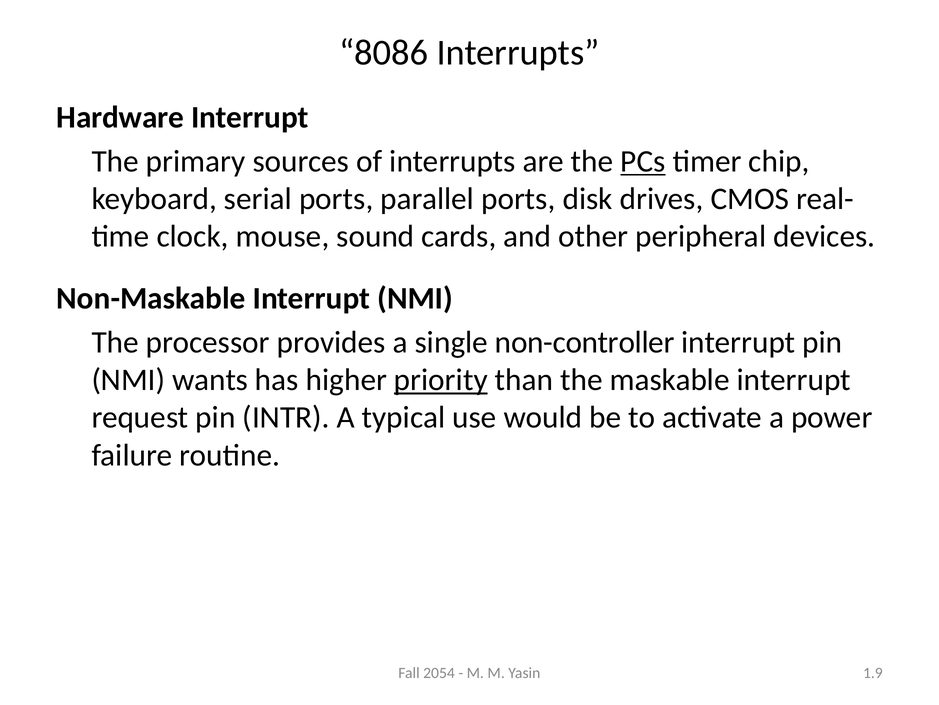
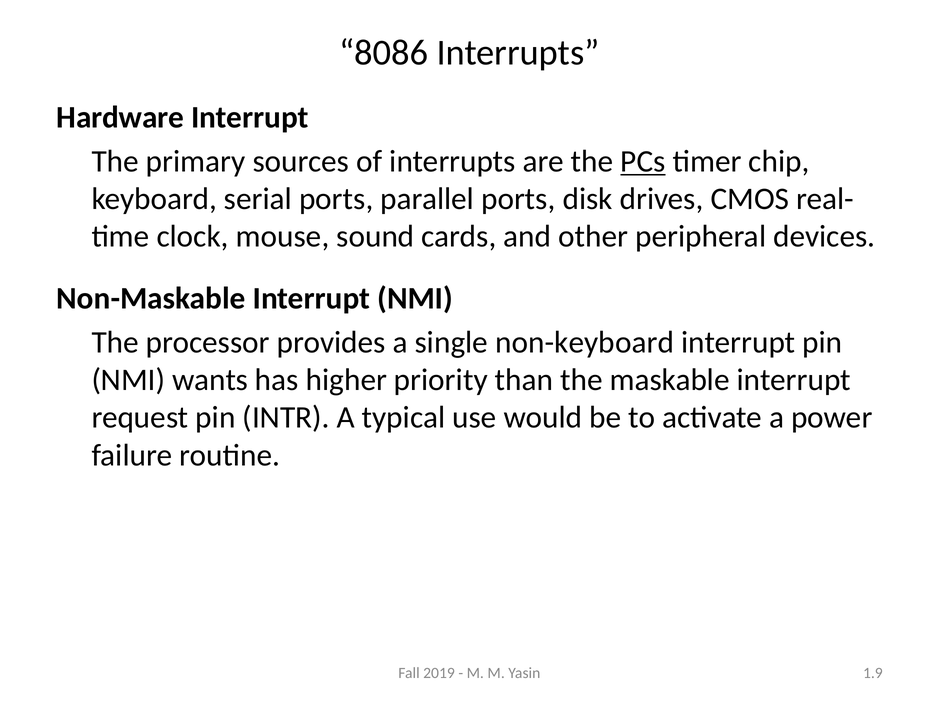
non-controller: non-controller -> non-keyboard
priority underline: present -> none
2054: 2054 -> 2019
